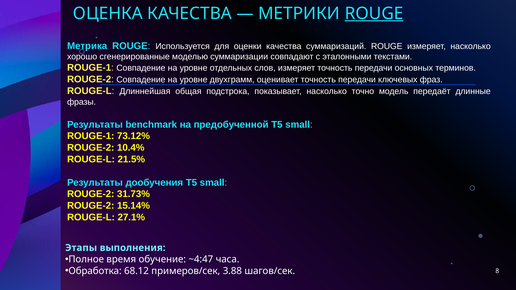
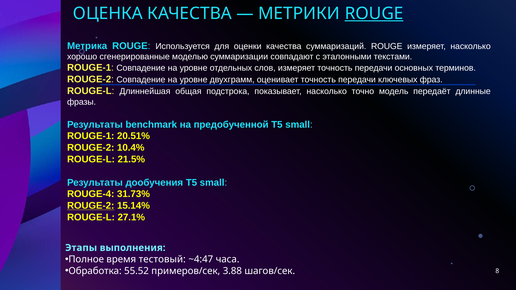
73.12%: 73.12% -> 20.51%
ROUGE-2 at (91, 194): ROUGE-2 -> ROUGE-4
ROUGE-2 at (91, 206) underline: none -> present
обучение: обучение -> тестовый
68.12: 68.12 -> 55.52
